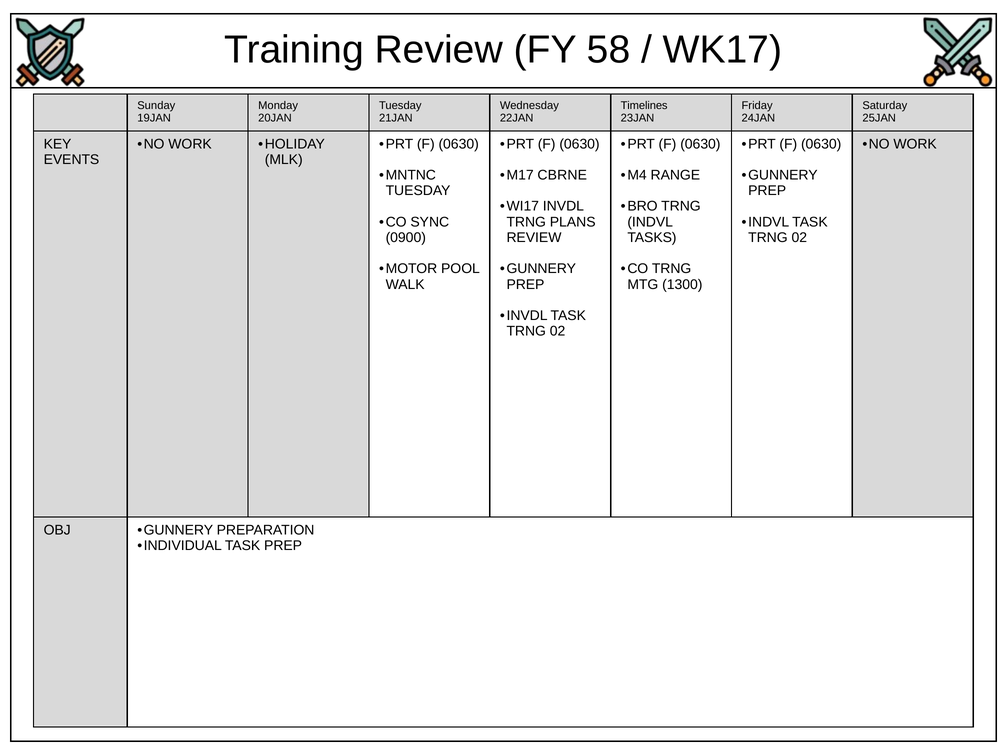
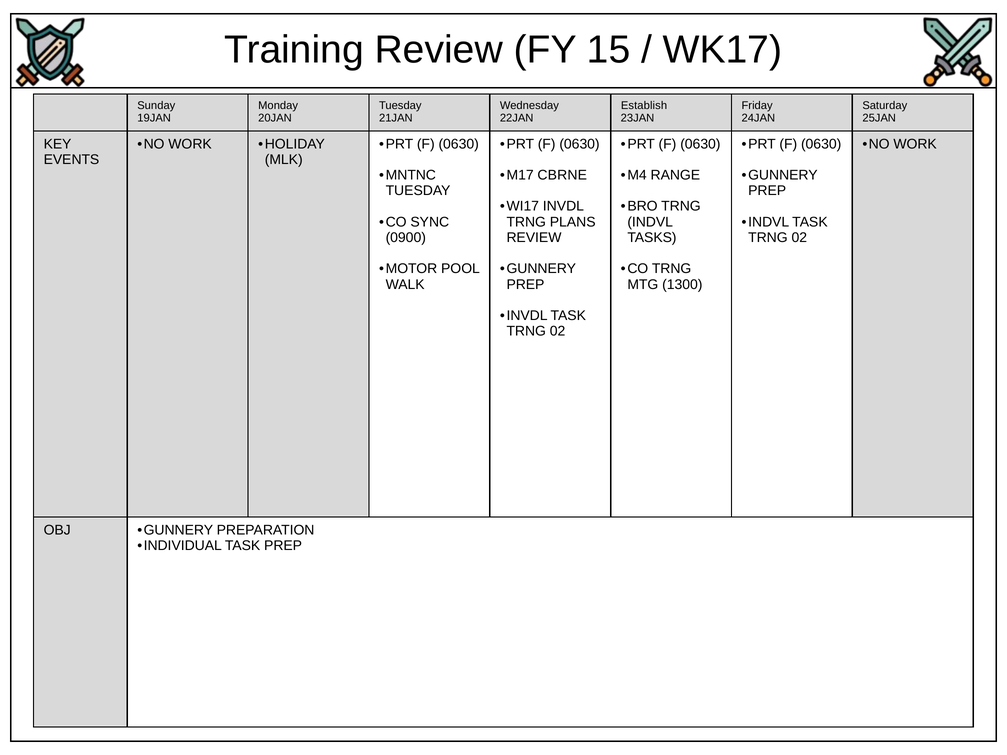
58: 58 -> 15
Timelines: Timelines -> Establish
